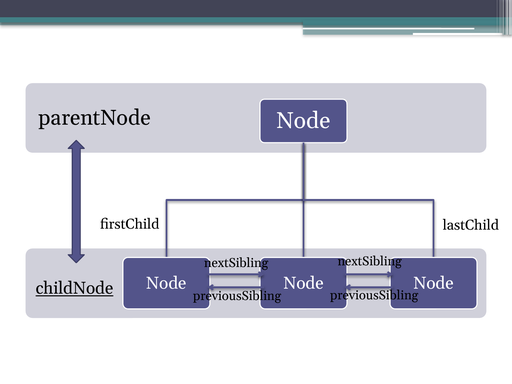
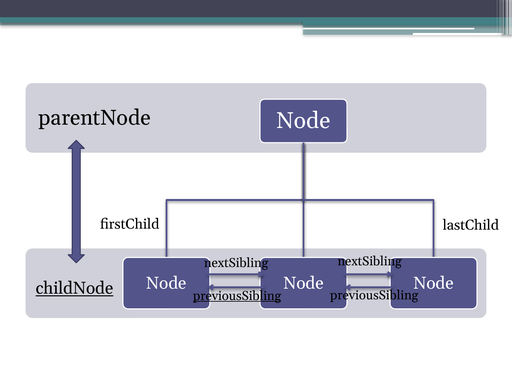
previousSibling at (237, 296) underline: none -> present
